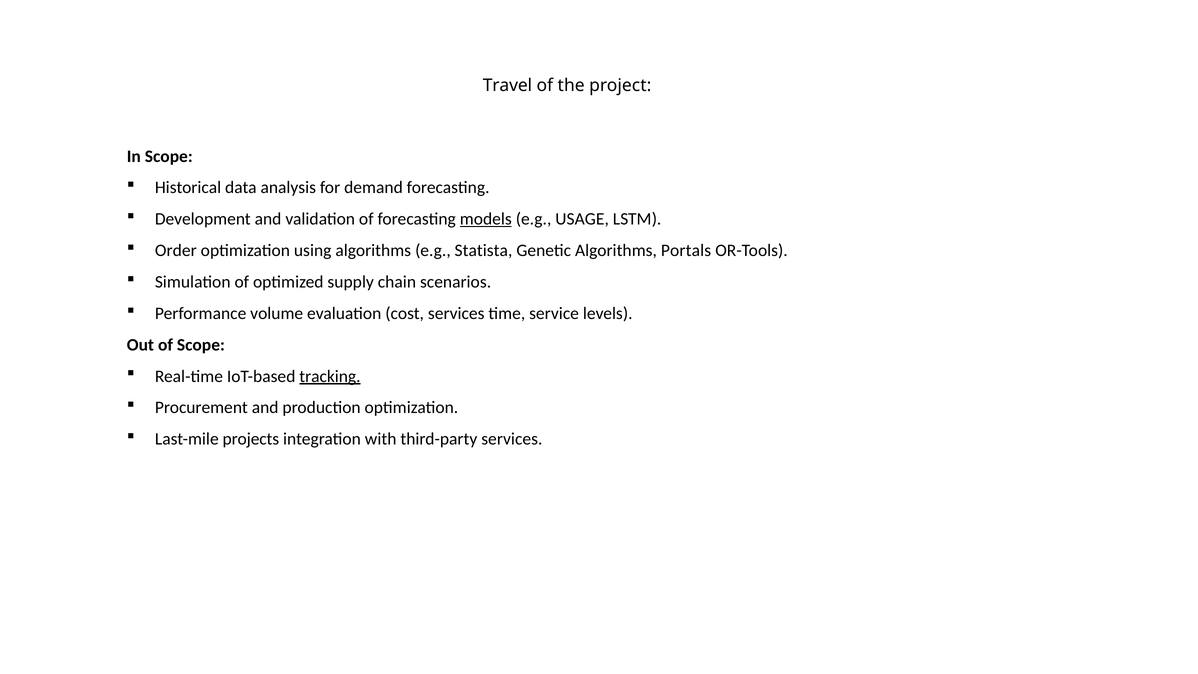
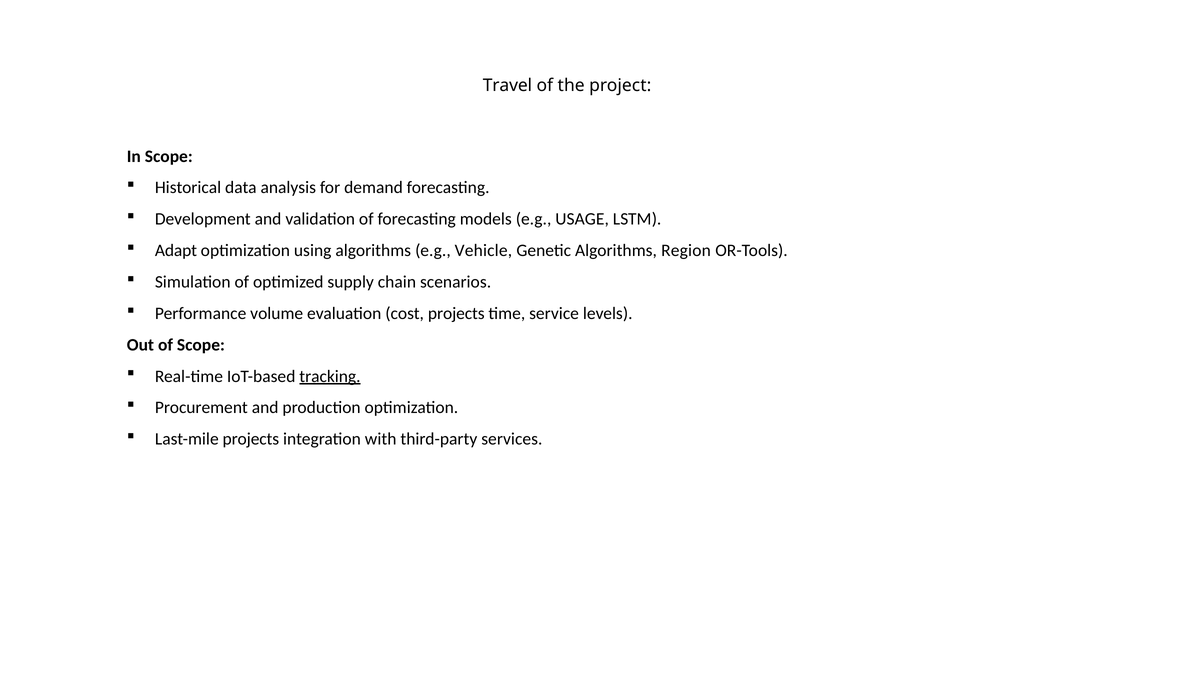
models underline: present -> none
Order: Order -> Adapt
Statista: Statista -> Vehicle
Portals: Portals -> Region
cost services: services -> projects
